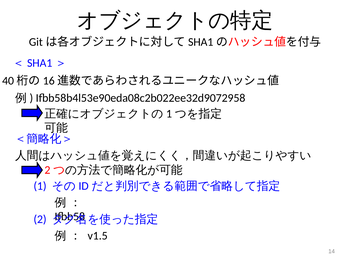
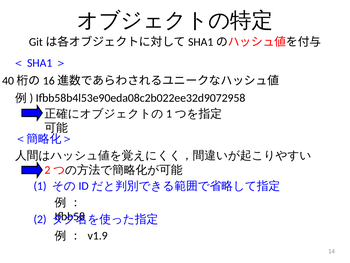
v1.5: v1.5 -> v1.9
